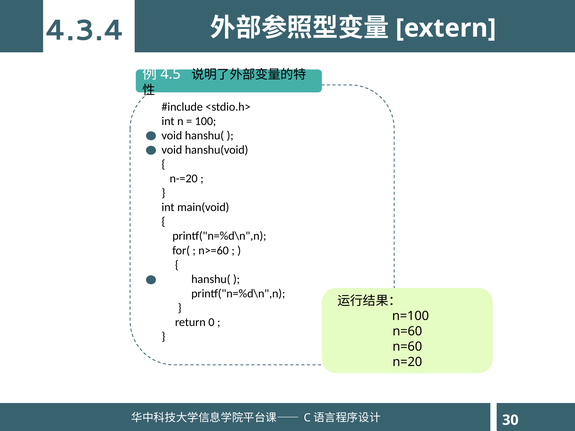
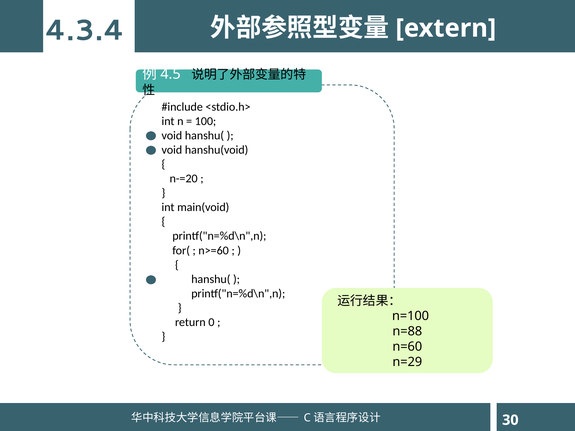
n=60 at (407, 332): n=60 -> n=88
n=20: n=20 -> n=29
